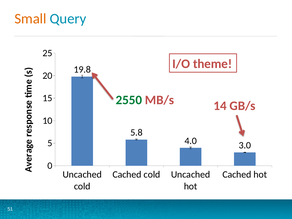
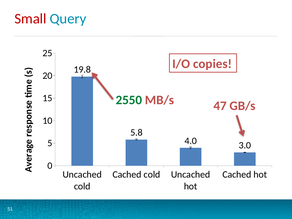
Small colour: orange -> red
theme: theme -> copies
14: 14 -> 47
